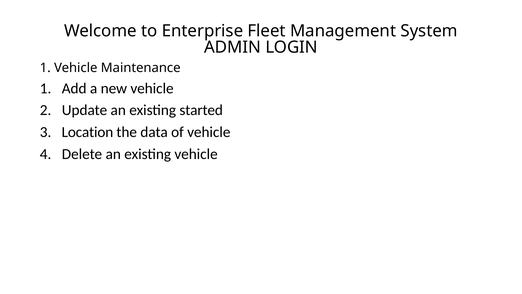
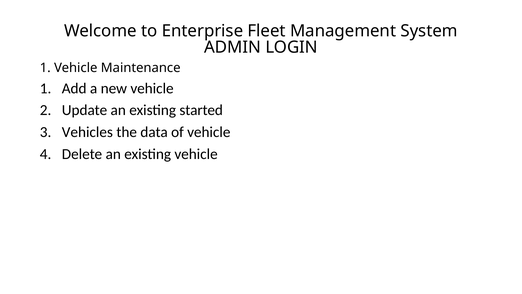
Location: Location -> Vehicles
